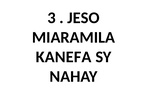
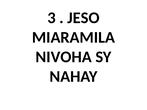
KANEFA: KANEFA -> NIVOHA
